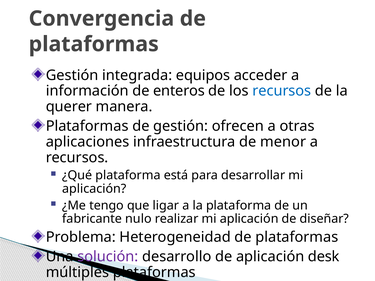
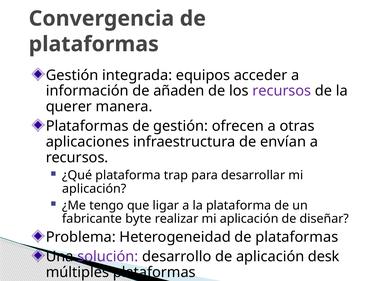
enteros: enteros -> añaden
recursos at (282, 91) colour: blue -> purple
menor: menor -> envían
está: está -> trap
nulo: nulo -> byte
